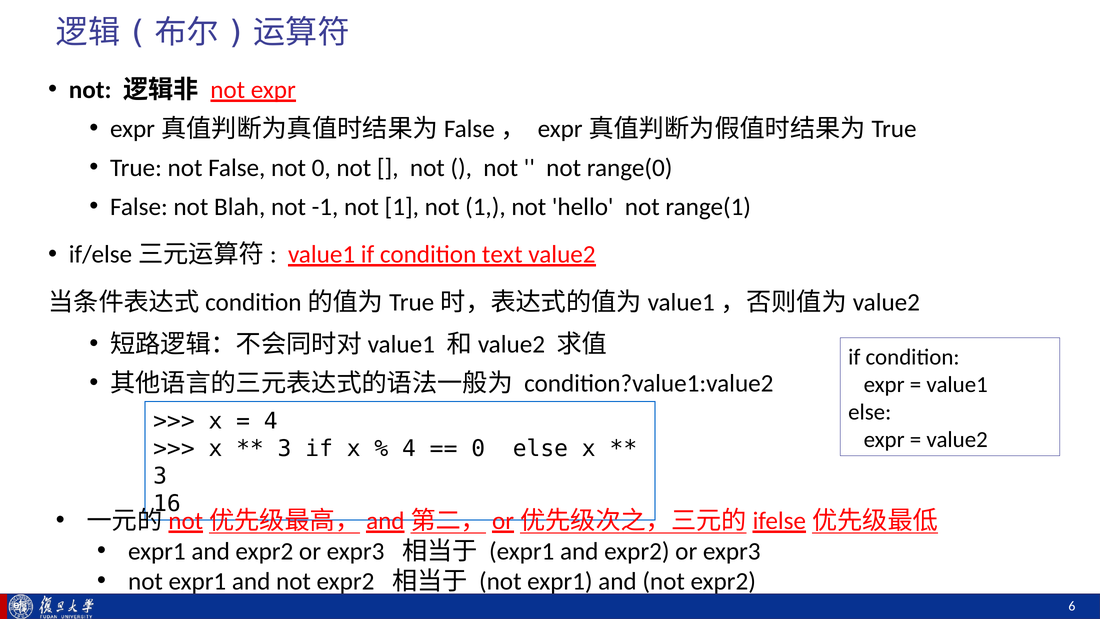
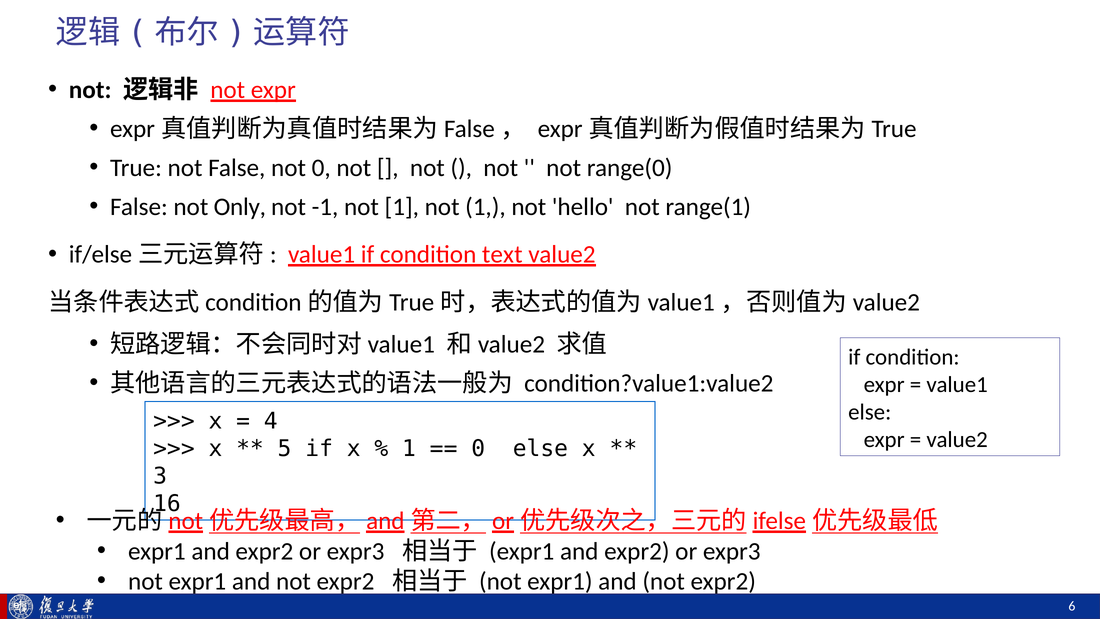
Blah: Blah -> Only
3 at (285, 448): 3 -> 5
4 at (409, 448): 4 -> 1
